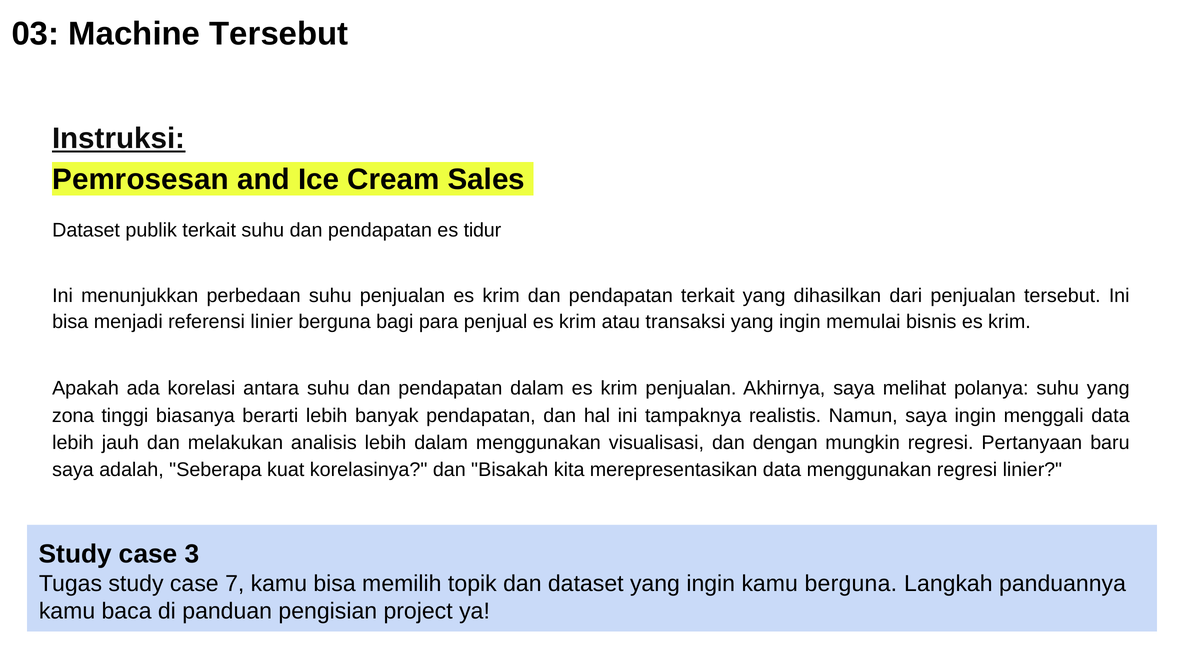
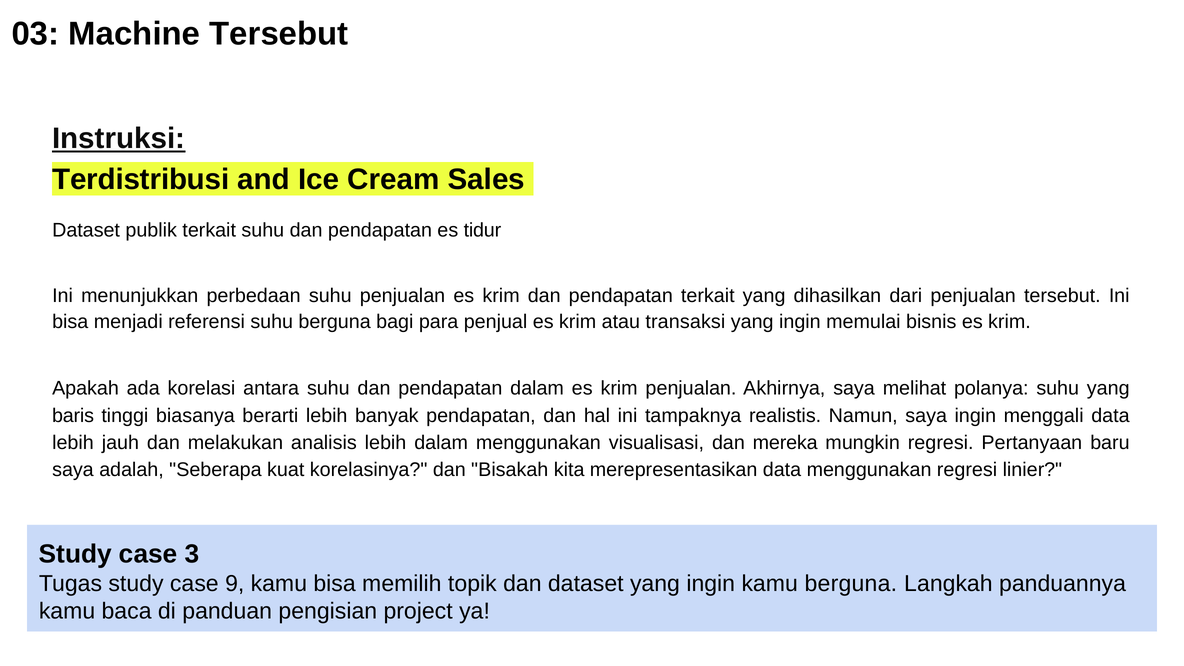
Pemrosesan: Pemrosesan -> Terdistribusi
referensi linier: linier -> suhu
zona: zona -> baris
dengan: dengan -> mereka
7: 7 -> 9
